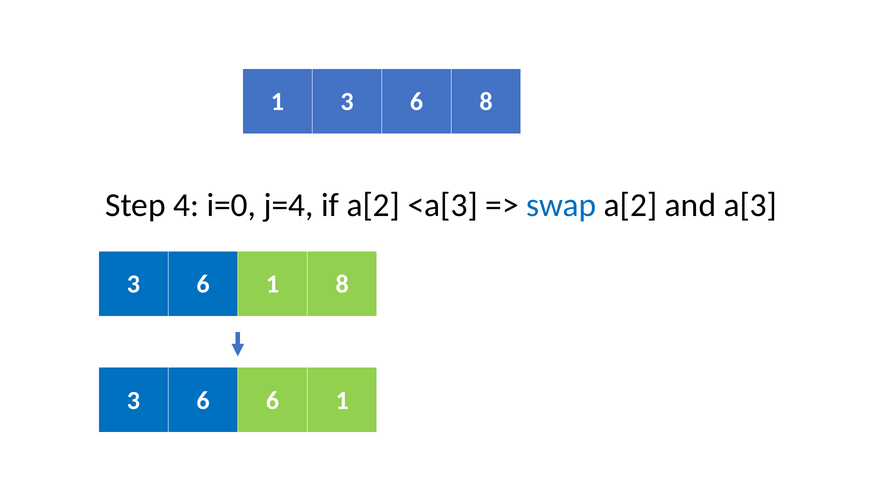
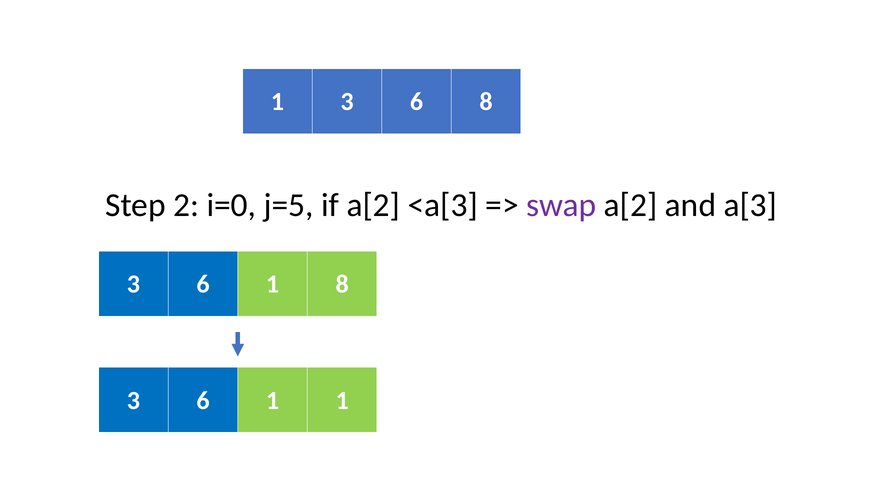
4: 4 -> 2
j=4: j=4 -> j=5
swap colour: blue -> purple
6 at (273, 401): 6 -> 1
